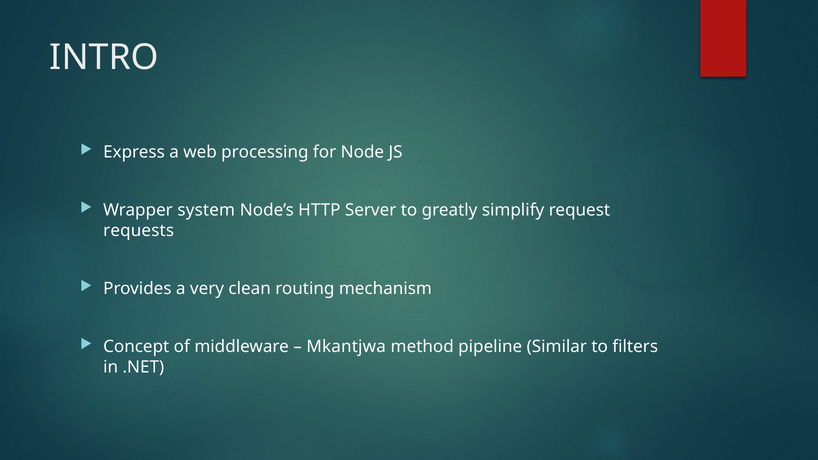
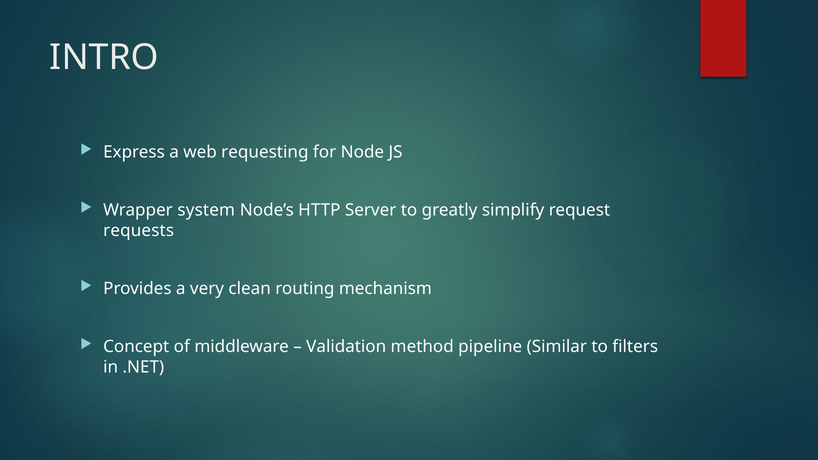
processing: processing -> requesting
Mkantjwa: Mkantjwa -> Validation
